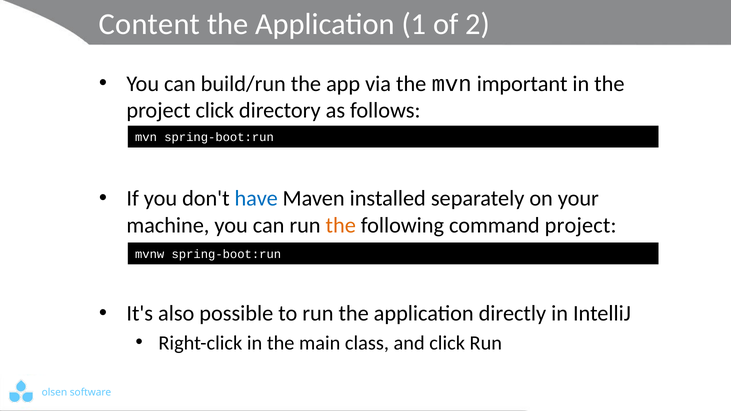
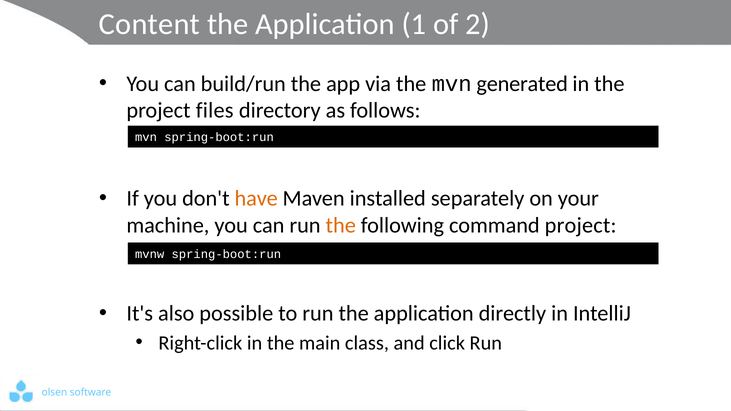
important: important -> generated
project click: click -> files
have colour: blue -> orange
